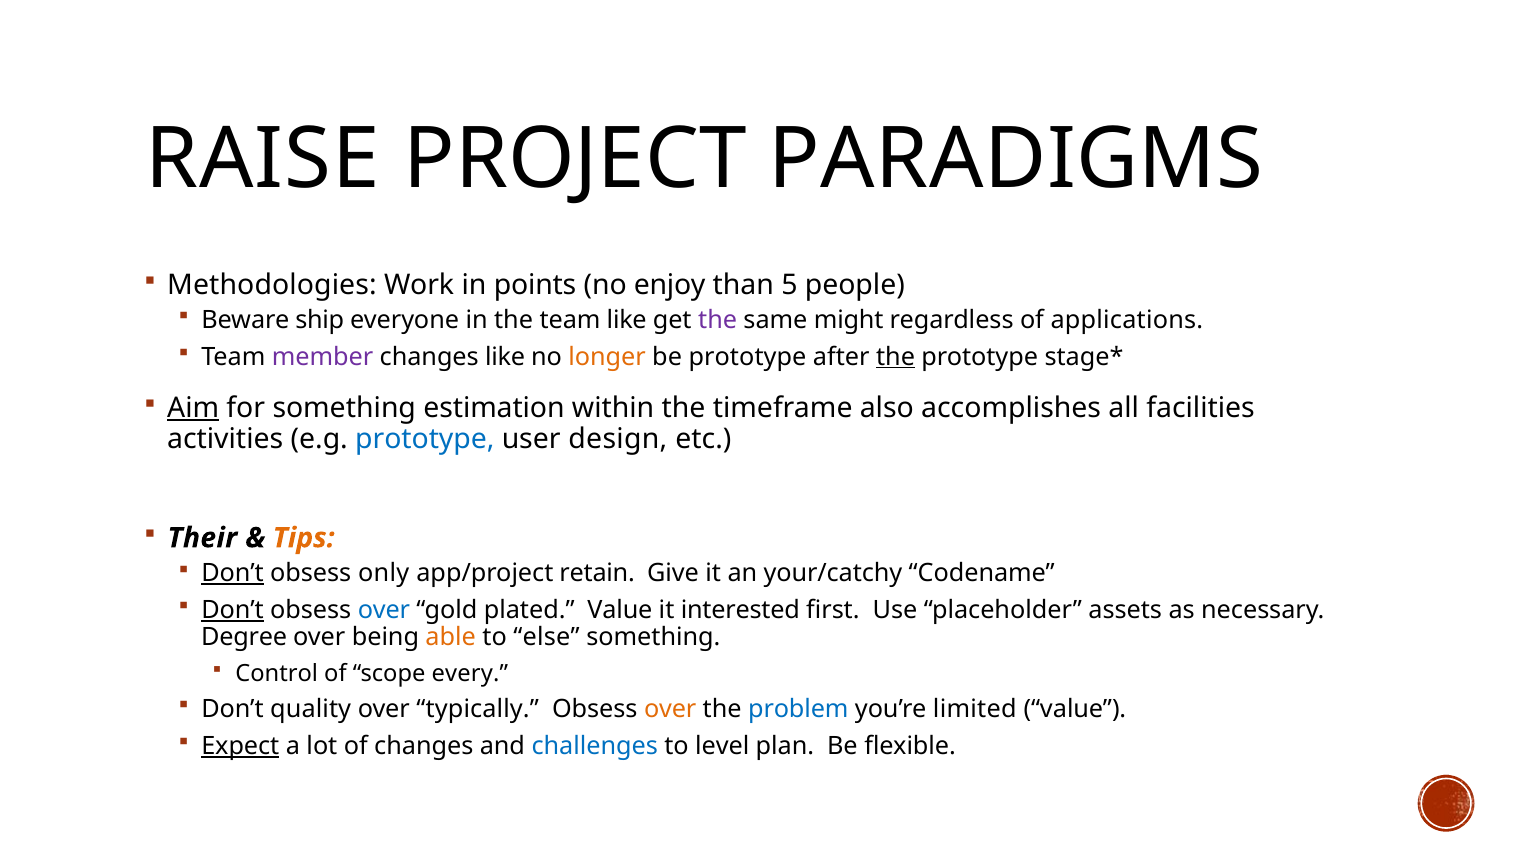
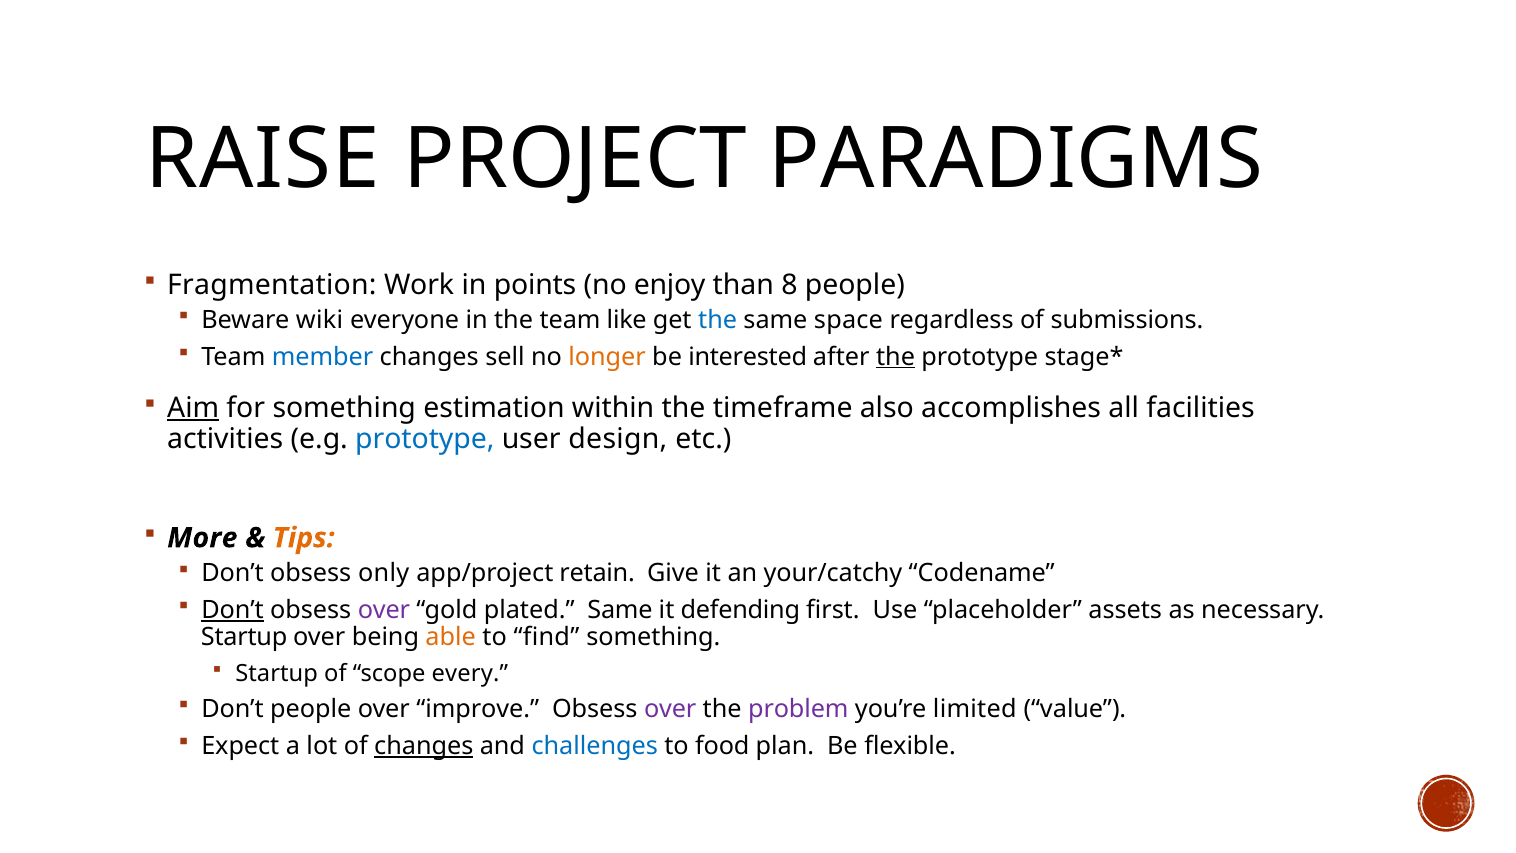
Methodologies: Methodologies -> Fragmentation
5: 5 -> 8
ship: ship -> wiki
the at (718, 320) colour: purple -> blue
might: might -> space
applications: applications -> submissions
member colour: purple -> blue
changes like: like -> sell
be prototype: prototype -> interested
Their: Their -> More
Don’t at (232, 573) underline: present -> none
over at (384, 610) colour: blue -> purple
plated Value: Value -> Same
interested: interested -> defending
Degree at (244, 637): Degree -> Startup
else: else -> find
Control at (277, 673): Control -> Startup
Don’t quality: quality -> people
typically: typically -> improve
over at (670, 709) colour: orange -> purple
problem colour: blue -> purple
Expect underline: present -> none
changes at (424, 746) underline: none -> present
level: level -> food
